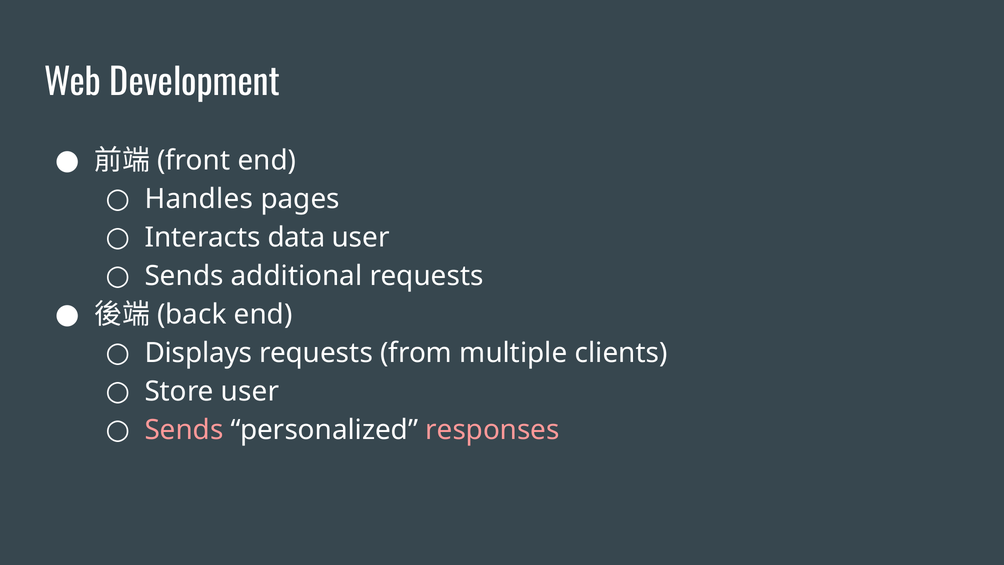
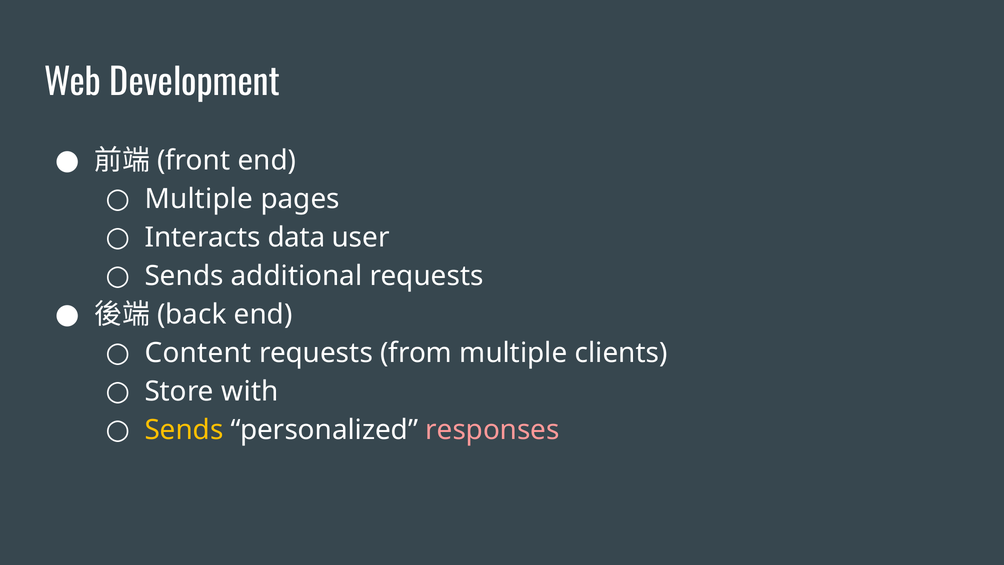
Handles at (199, 199): Handles -> Multiple
Displays: Displays -> Content
Store user: user -> with
Sends at (184, 430) colour: pink -> yellow
